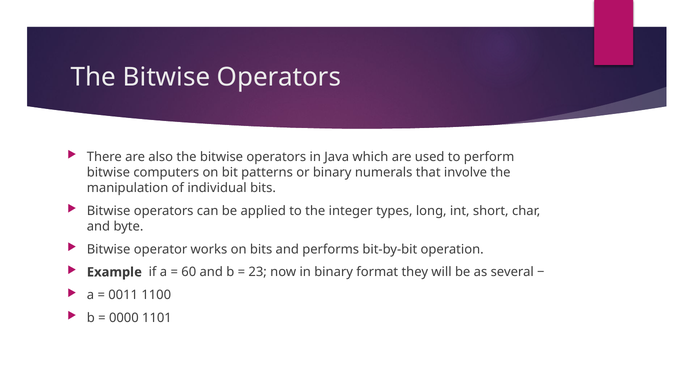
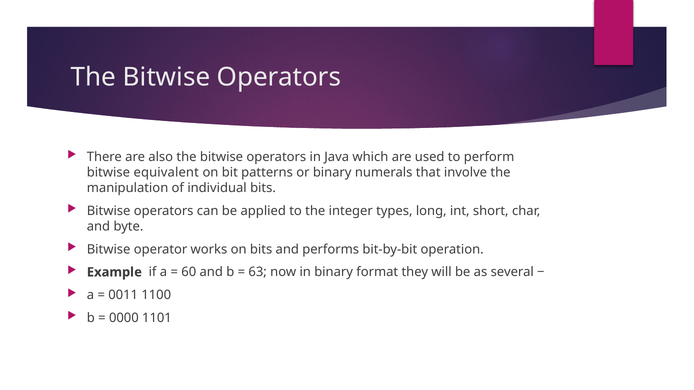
computers: computers -> equivalent
23: 23 -> 63
